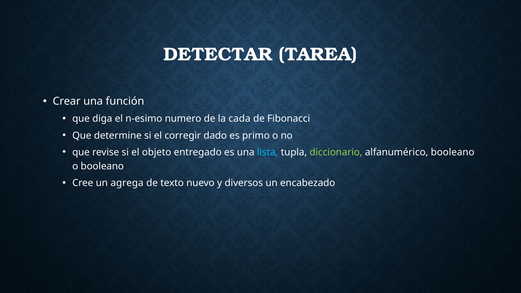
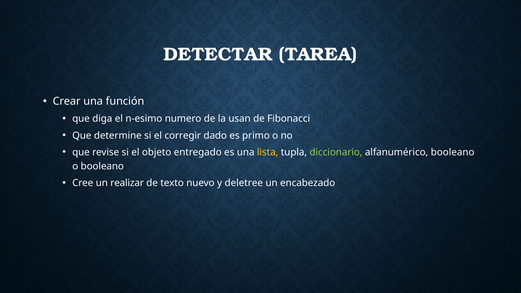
cada: cada -> usan
lista colour: light blue -> yellow
agrega: agrega -> realizar
diversos: diversos -> deletree
